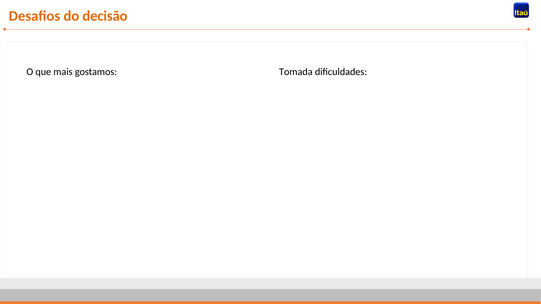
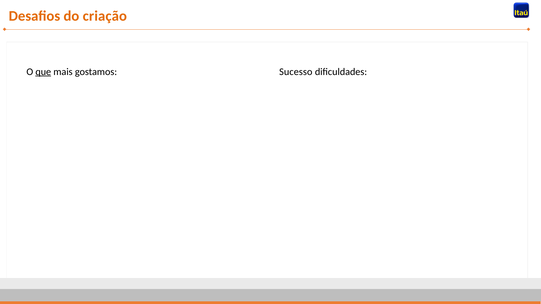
decisão: decisão -> criação
que underline: none -> present
Tomada: Tomada -> Sucesso
